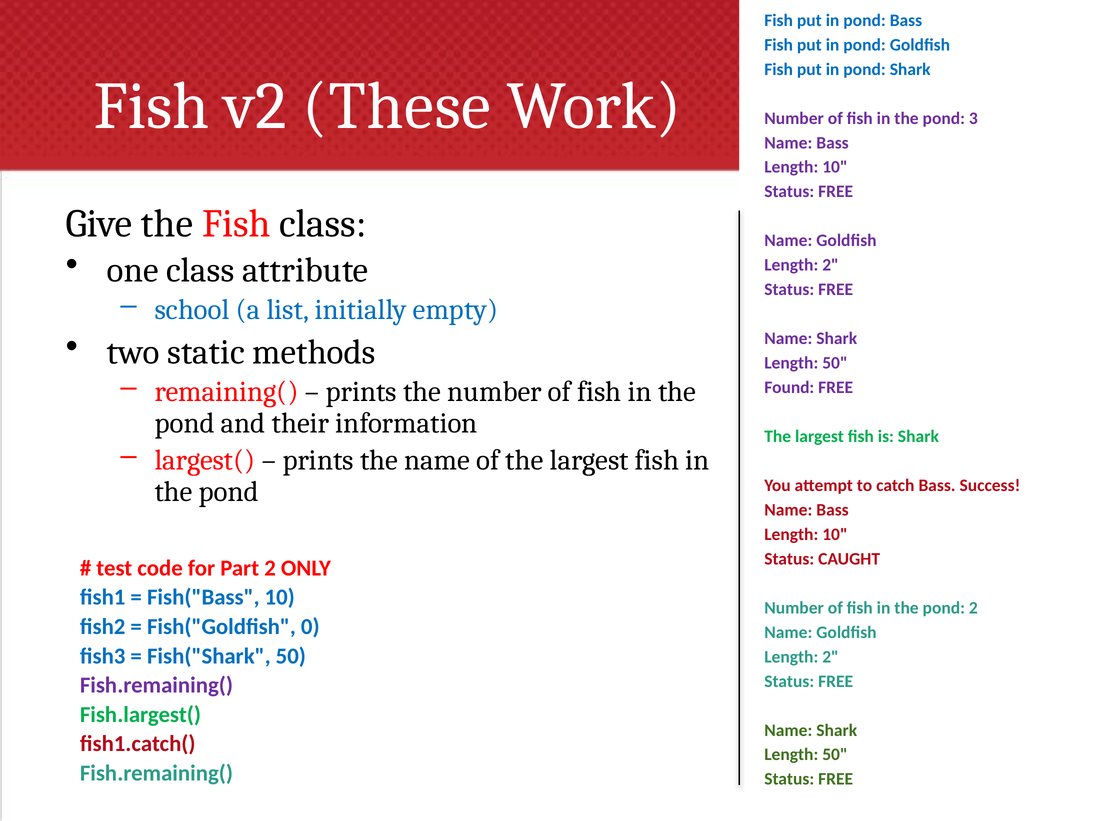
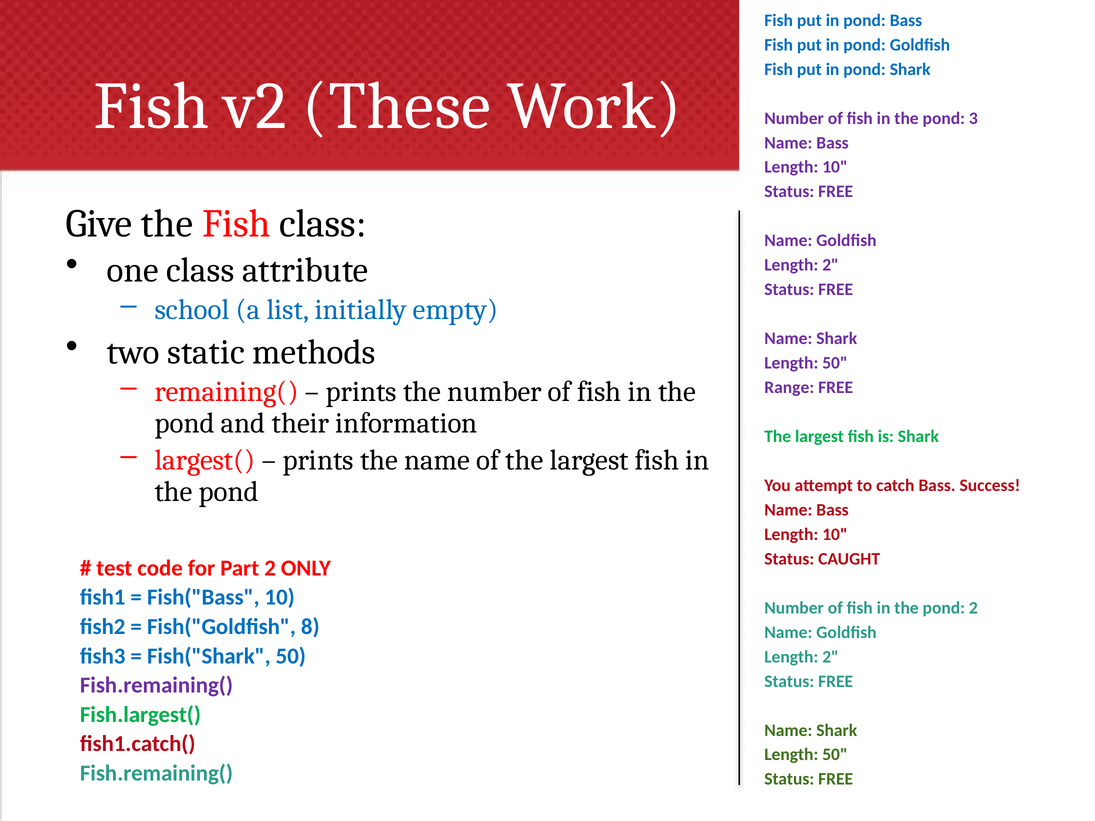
Found: Found -> Range
0: 0 -> 8
